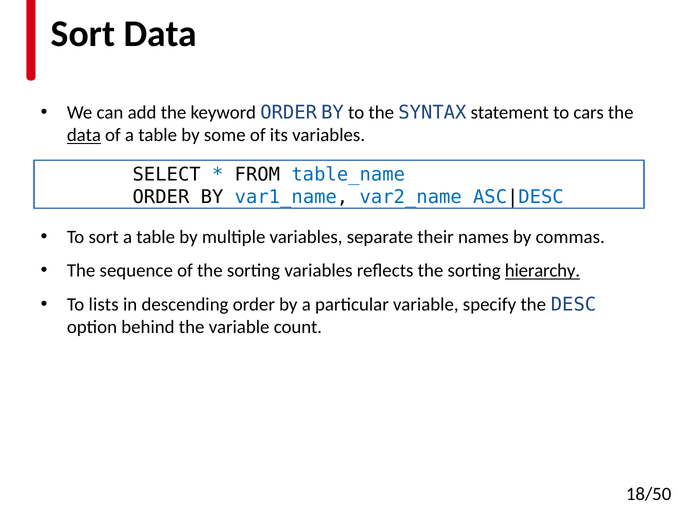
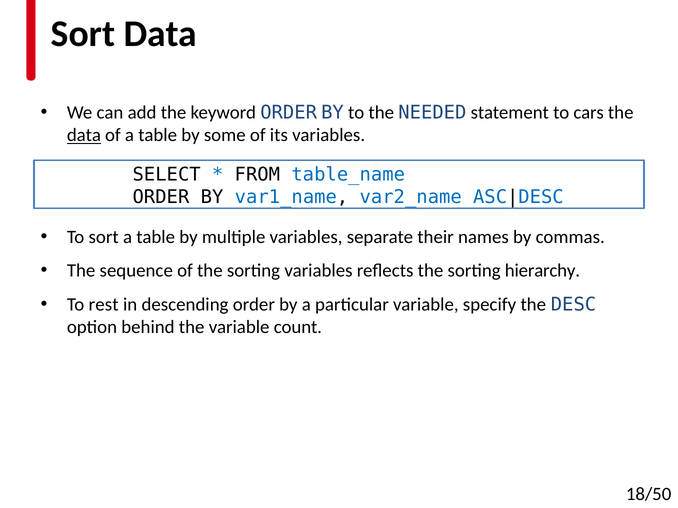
SYNTAX: SYNTAX -> NEEDED
hierarchy underline: present -> none
lists: lists -> rest
